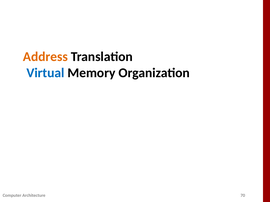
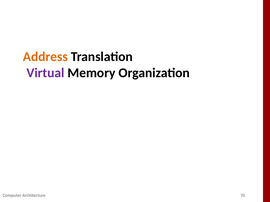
Virtual colour: blue -> purple
